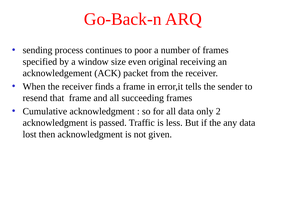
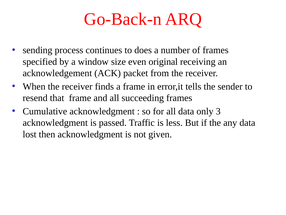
poor: poor -> does
2: 2 -> 3
